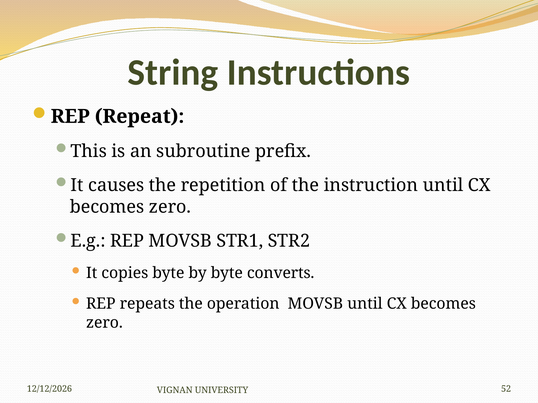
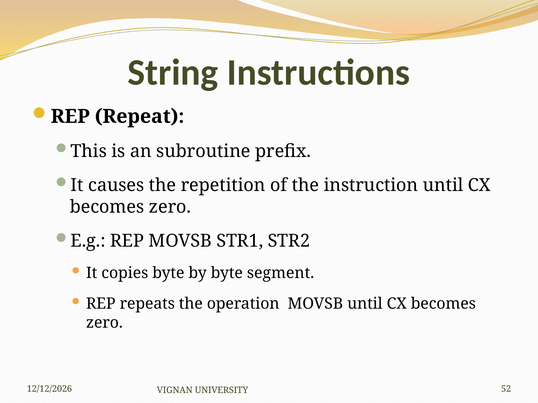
converts: converts -> segment
